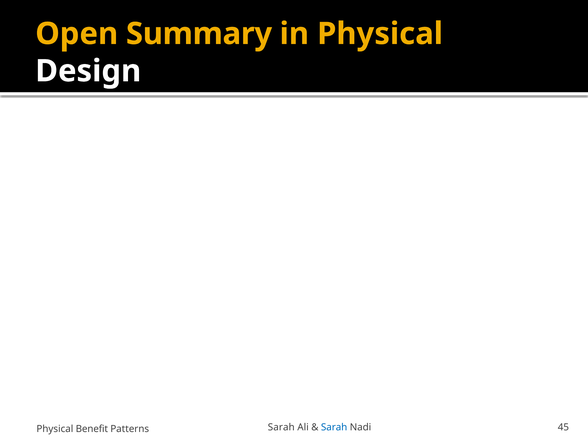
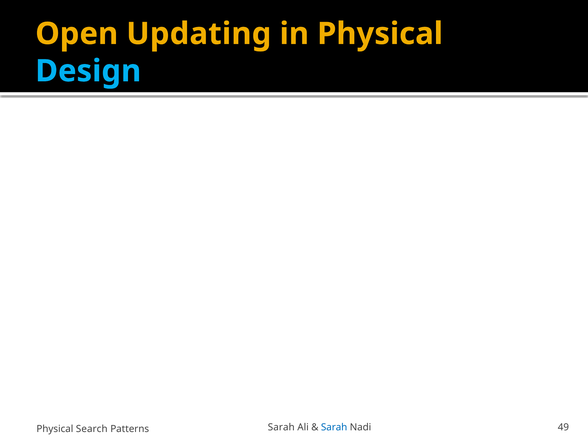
Summary: Summary -> Updating
Design colour: white -> light blue
45: 45 -> 49
Benefit: Benefit -> Search
